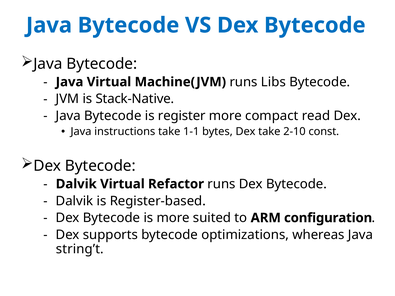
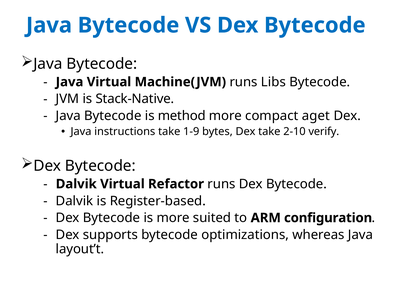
register: register -> method
read: read -> aget
1-1: 1-1 -> 1-9
const: const -> verify
string’t: string’t -> layout’t
